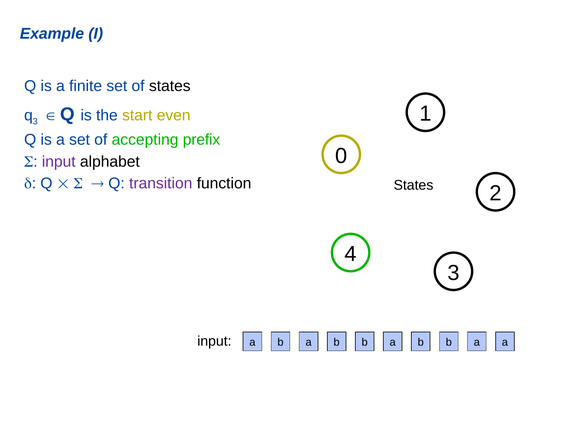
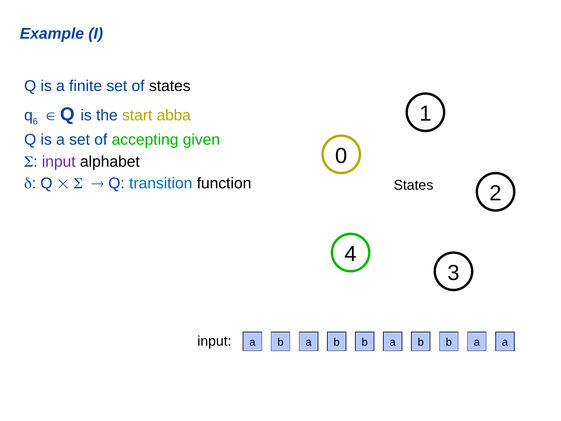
q 3: 3 -> 6
even: even -> abba
prefix: prefix -> given
transition colour: purple -> blue
